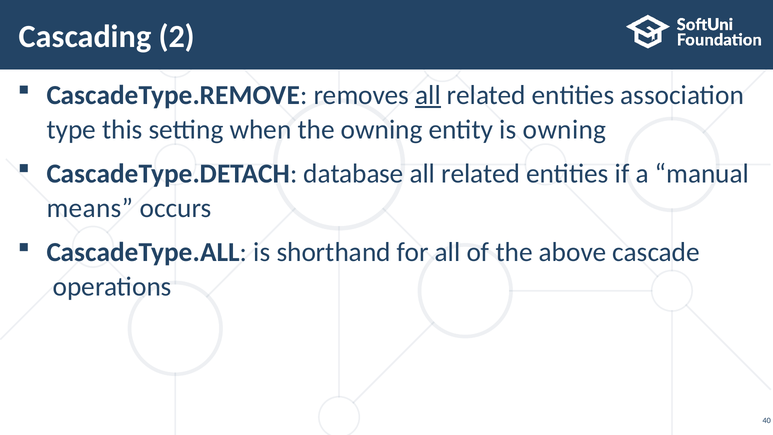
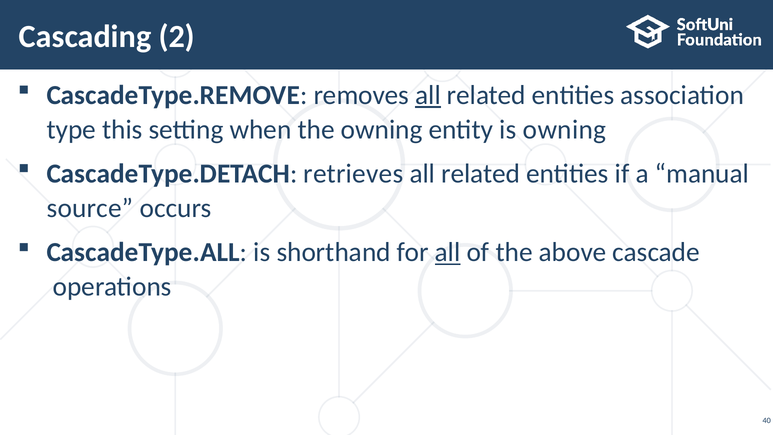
database: database -> retrieves
means: means -> source
all at (448, 252) underline: none -> present
